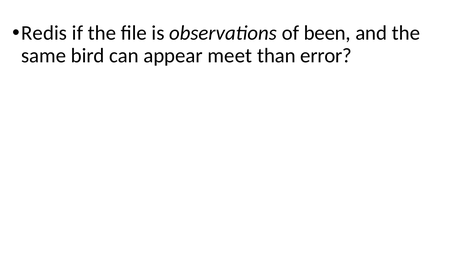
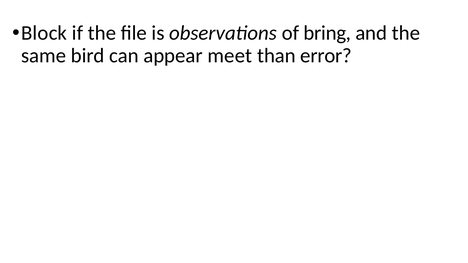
Redis: Redis -> Block
been: been -> bring
